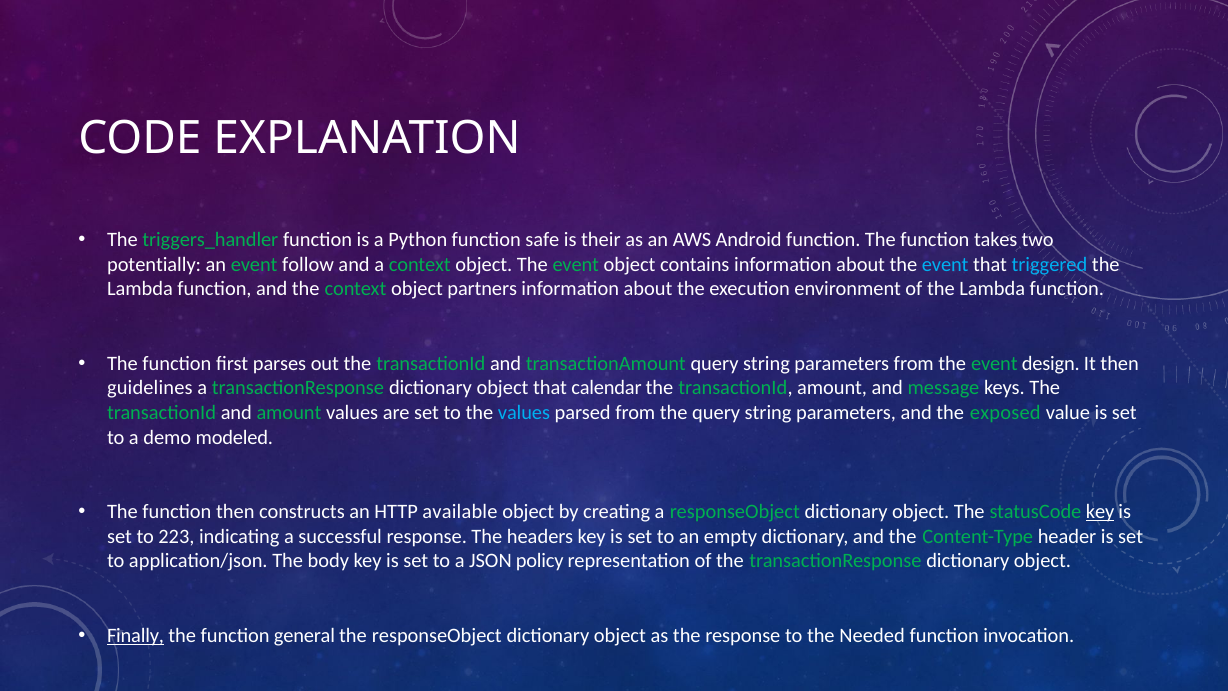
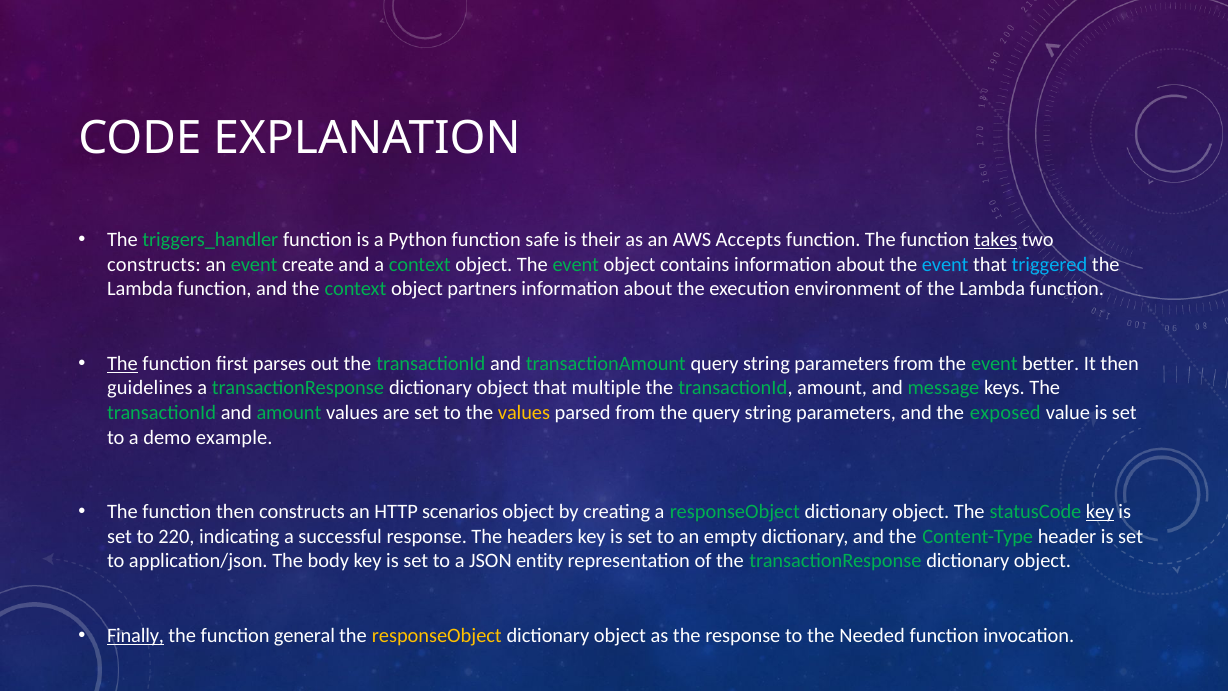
Android: Android -> Accepts
takes underline: none -> present
potentially at (154, 264): potentially -> constructs
follow: follow -> create
The at (122, 363) underline: none -> present
design: design -> better
calendar: calendar -> multiple
values at (524, 413) colour: light blue -> yellow
modeled: modeled -> example
available: available -> scenarios
223: 223 -> 220
policy: policy -> entity
responseObject at (437, 636) colour: white -> yellow
